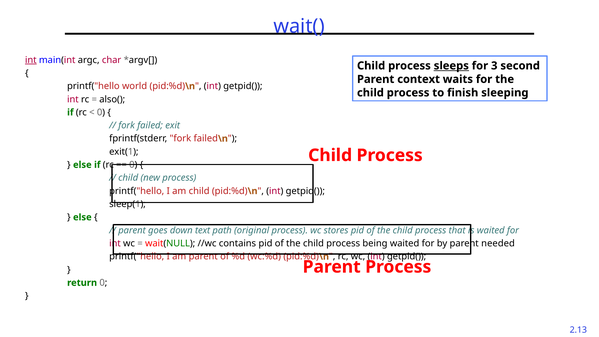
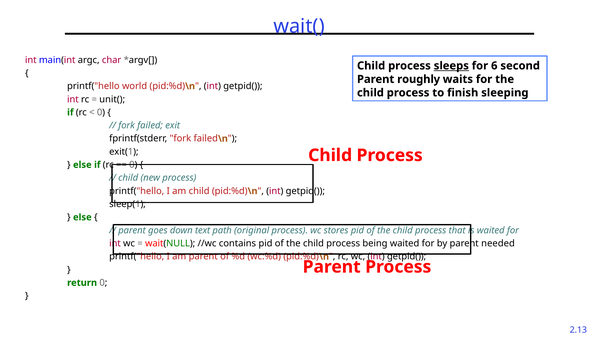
int at (31, 60) underline: present -> none
3: 3 -> 6
context: context -> roughly
also(: also( -> unit(
